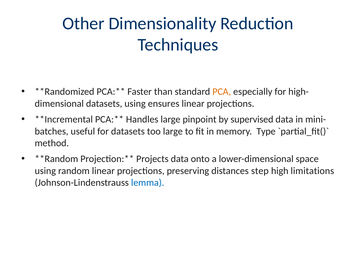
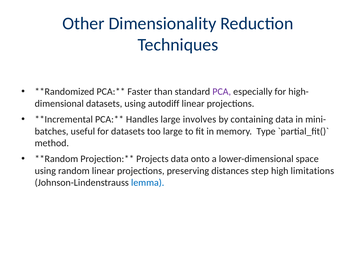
PCA colour: orange -> purple
ensures: ensures -> autodiff
pinpoint: pinpoint -> involves
supervised: supervised -> containing
